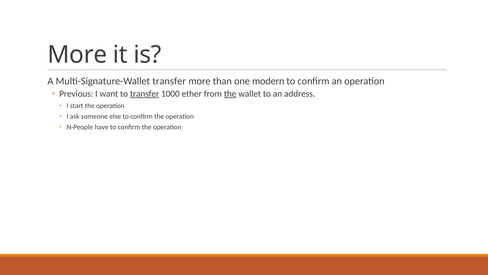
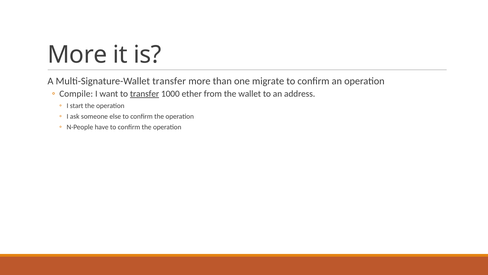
modern: modern -> migrate
Previous: Previous -> Compile
the at (230, 94) underline: present -> none
